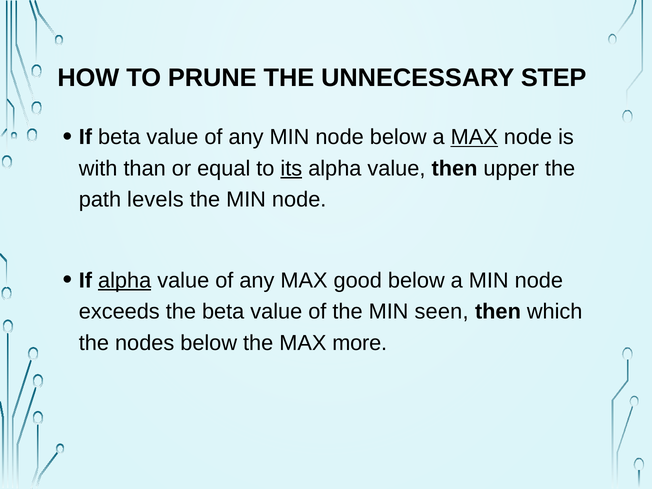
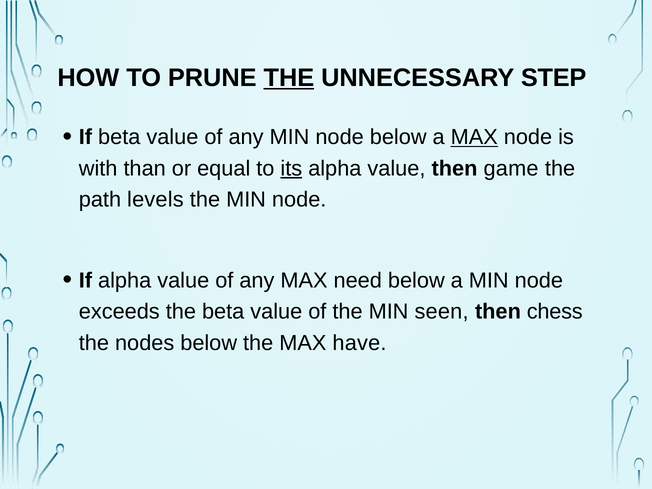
THE at (289, 78) underline: none -> present
upper: upper -> game
alpha at (125, 280) underline: present -> none
good: good -> need
which: which -> chess
more: more -> have
